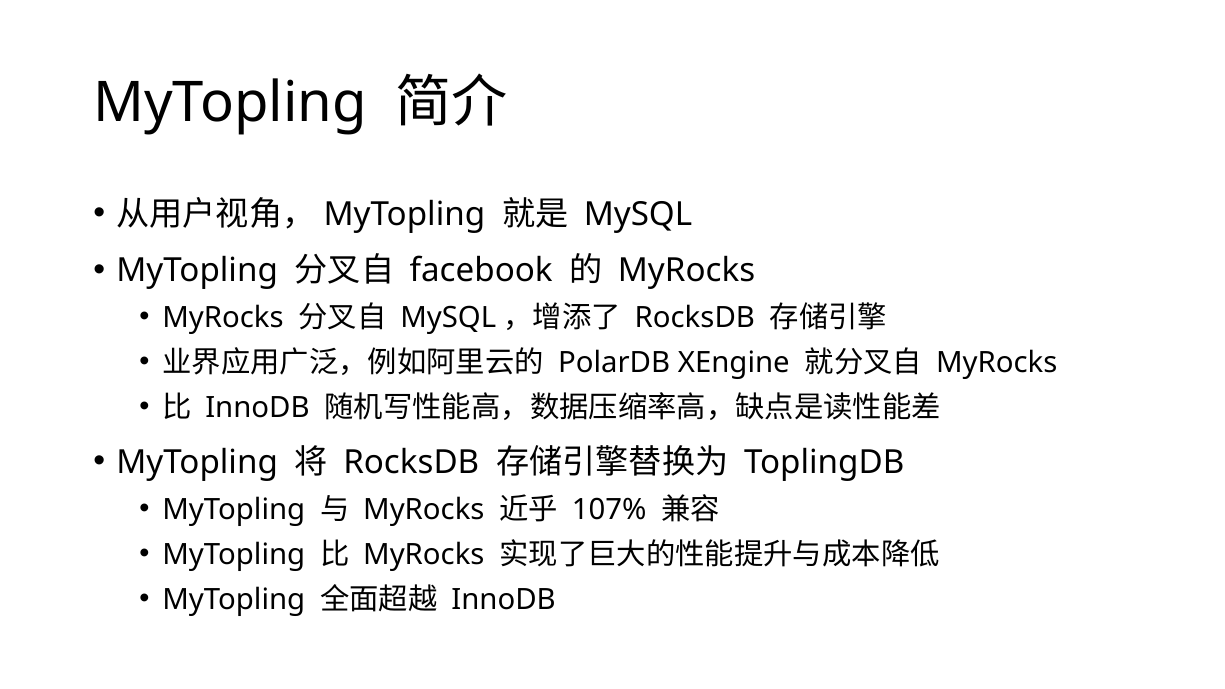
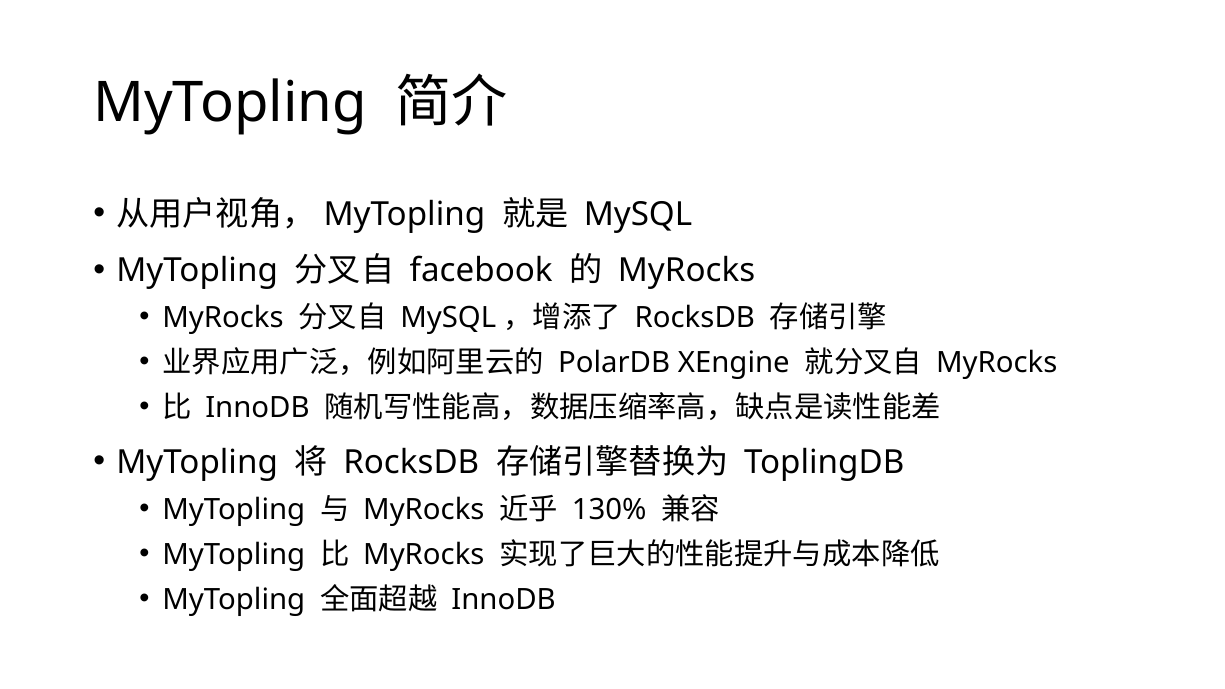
107%: 107% -> 130%
